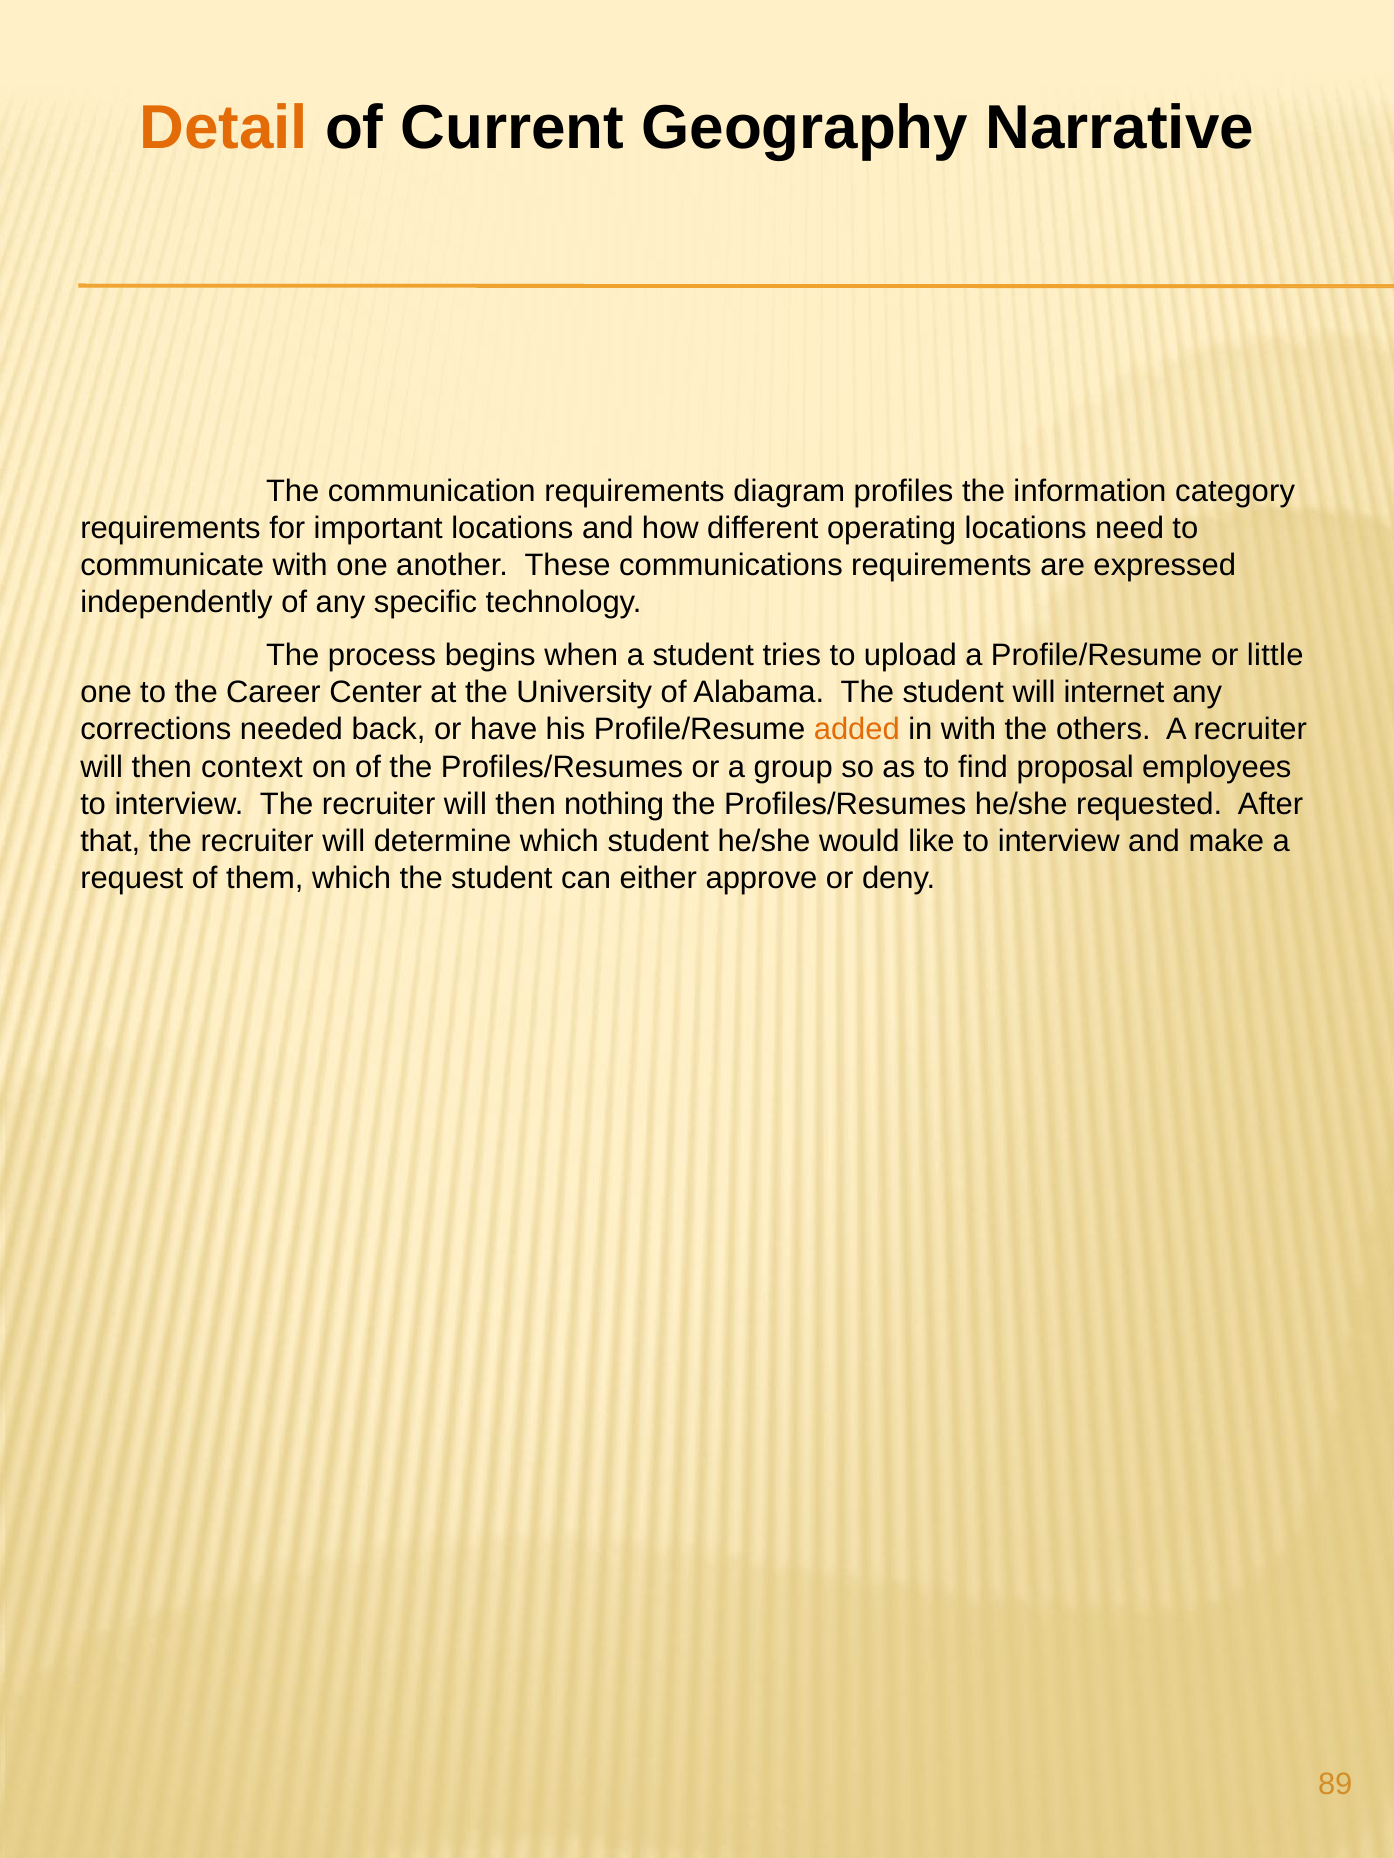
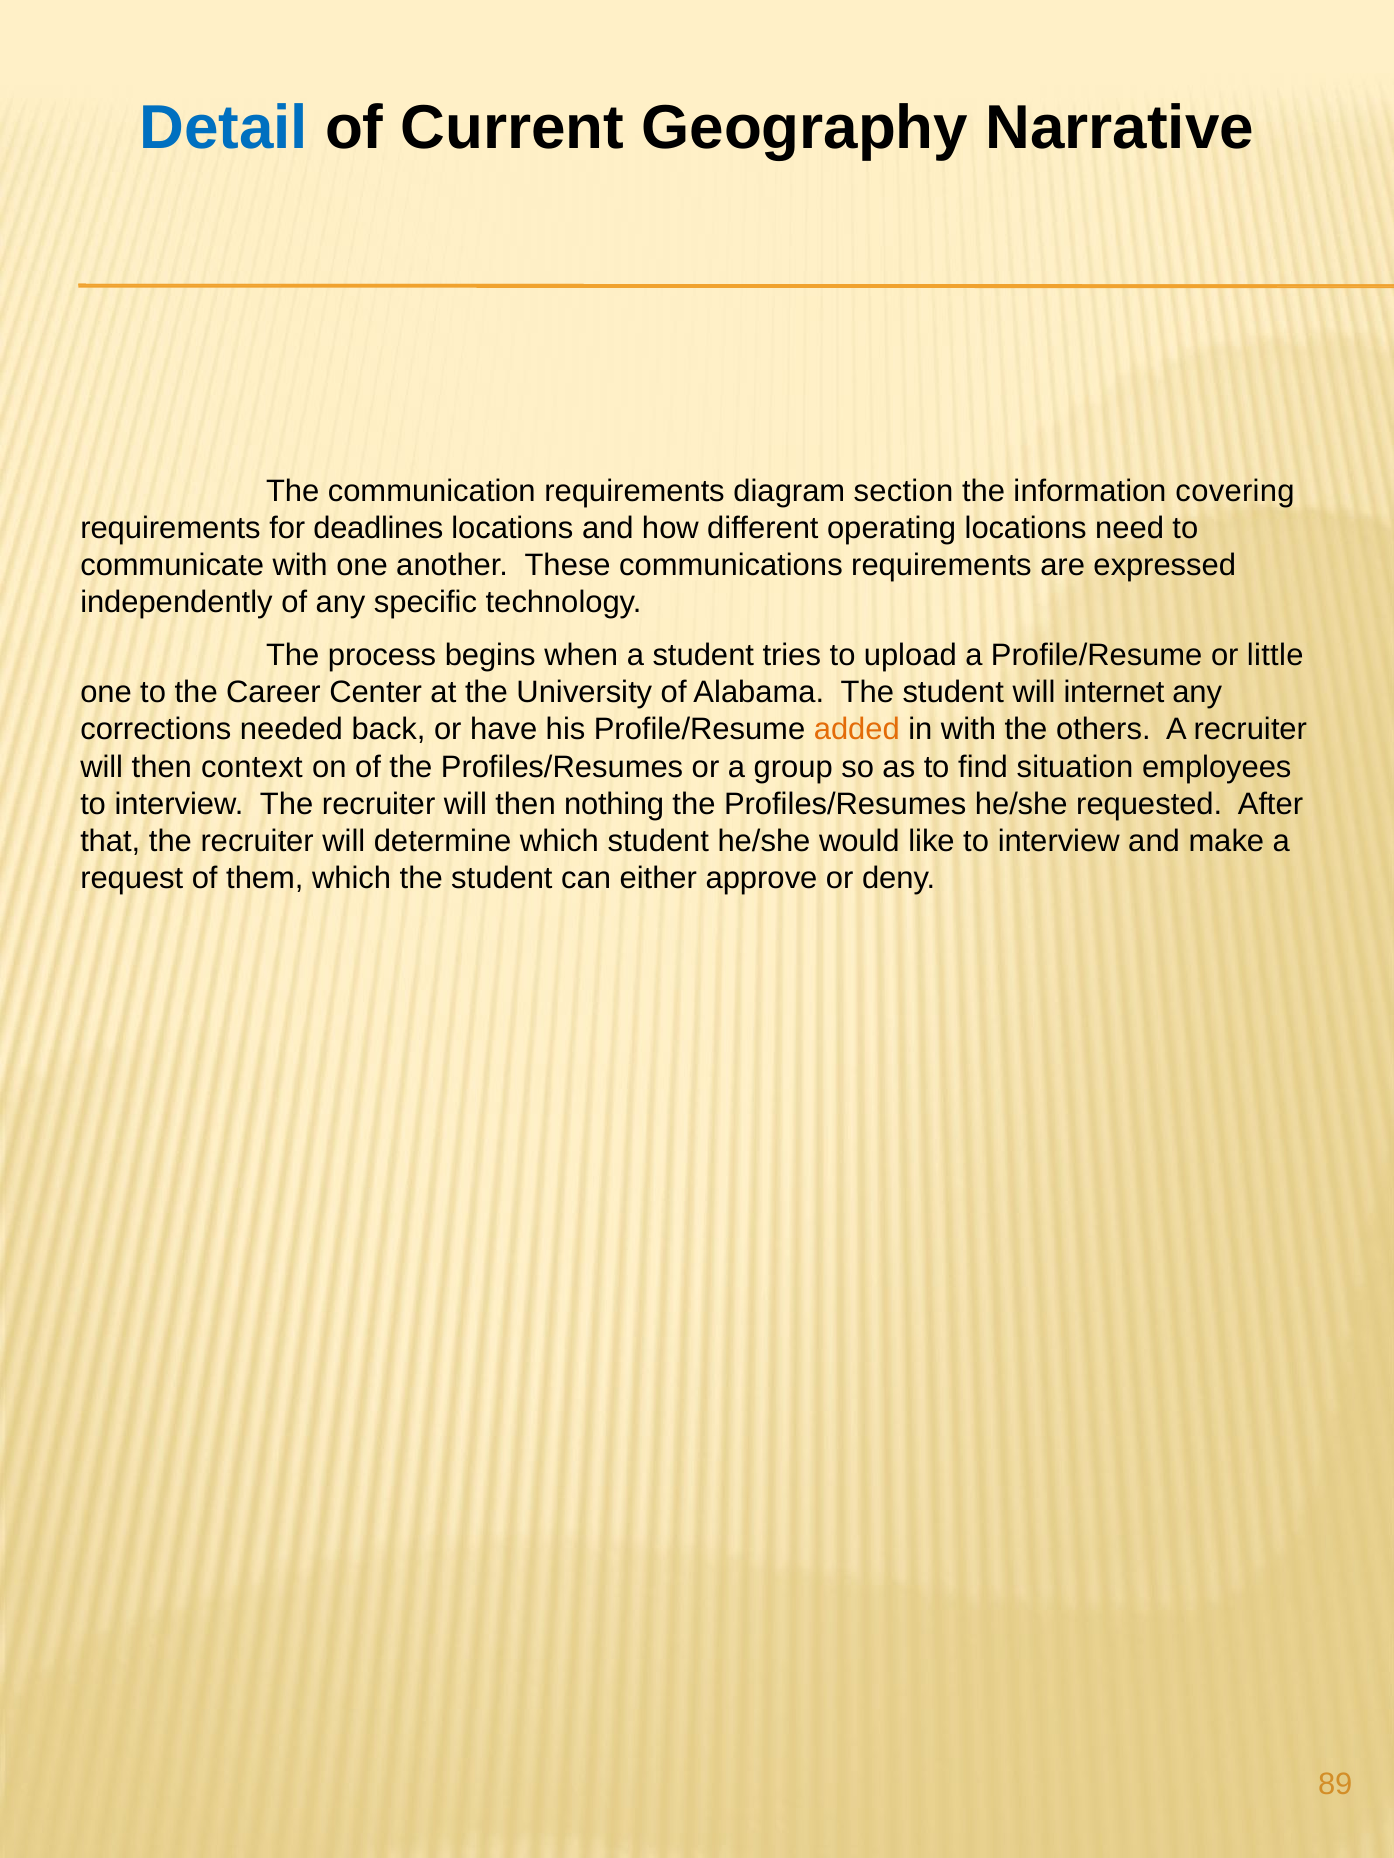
Detail colour: orange -> blue
profiles: profiles -> section
category: category -> covering
important: important -> deadlines
proposal: proposal -> situation
